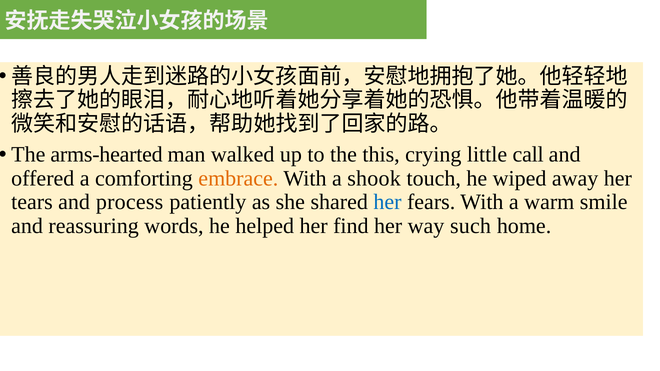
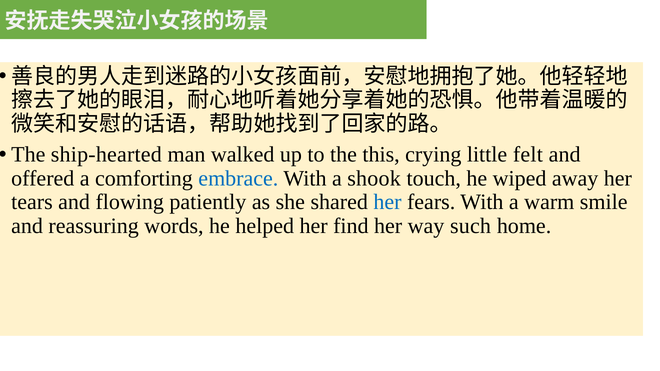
arms-hearted: arms-hearted -> ship-hearted
call: call -> felt
embrace colour: orange -> blue
process: process -> flowing
